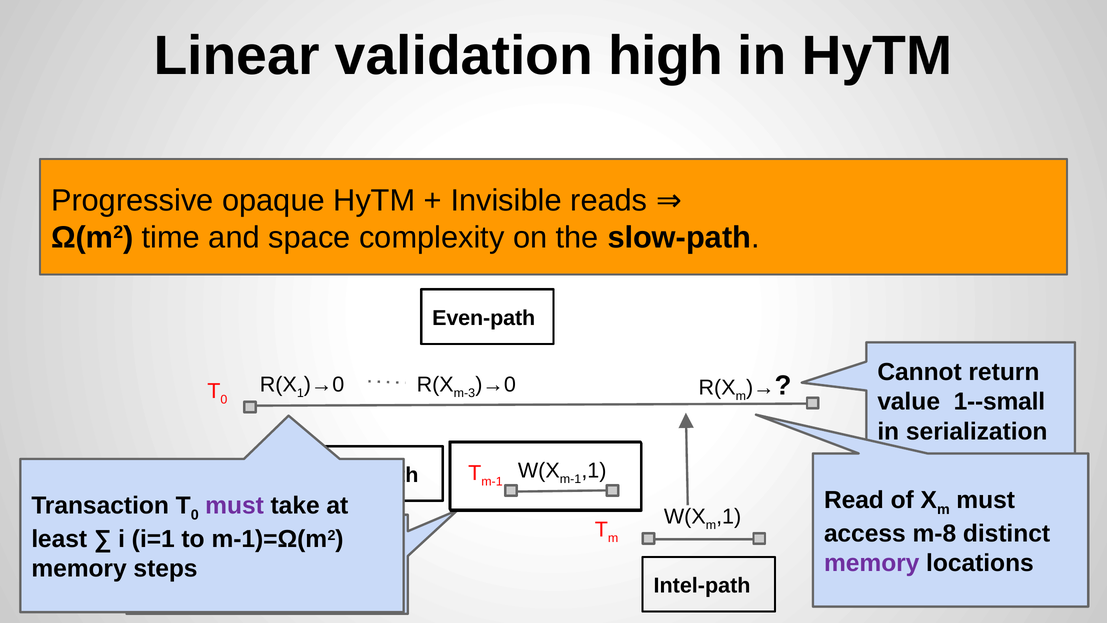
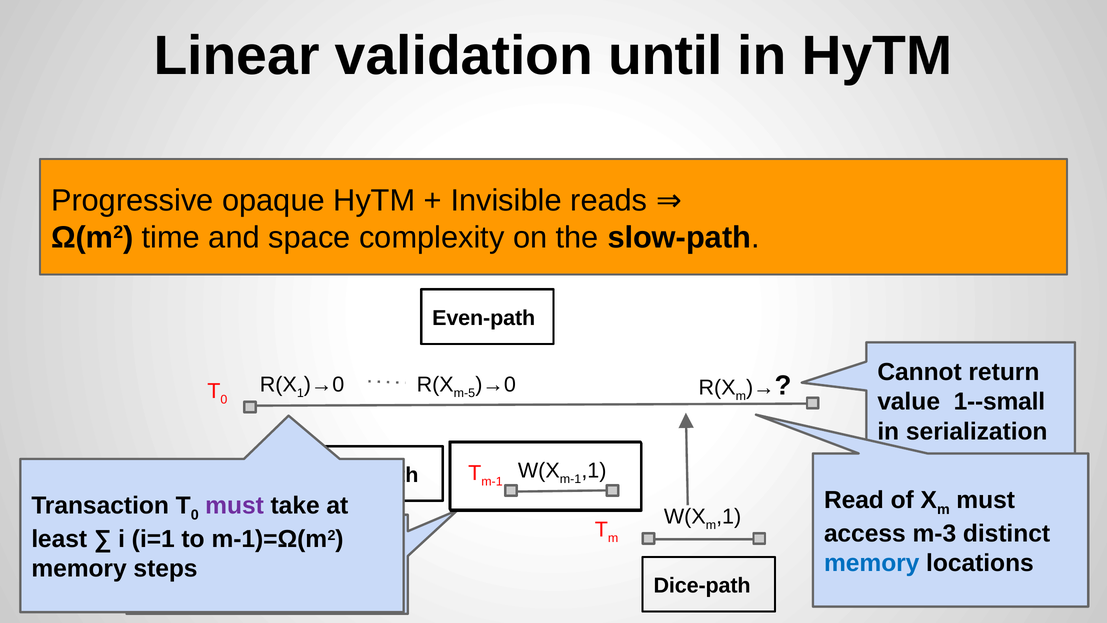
high: high -> until
m-3: m-3 -> m-5
m-8: m-8 -> m-3
memory at (872, 563) colour: purple -> blue
Intel-path: Intel-path -> Dice-path
